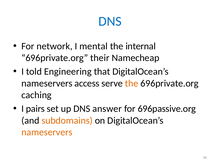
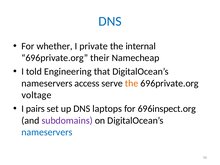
network: network -> whether
mental: mental -> private
caching: caching -> voltage
answer: answer -> laptops
696passive.org: 696passive.org -> 696inspect.org
subdomains colour: orange -> purple
nameservers at (47, 132) colour: orange -> blue
